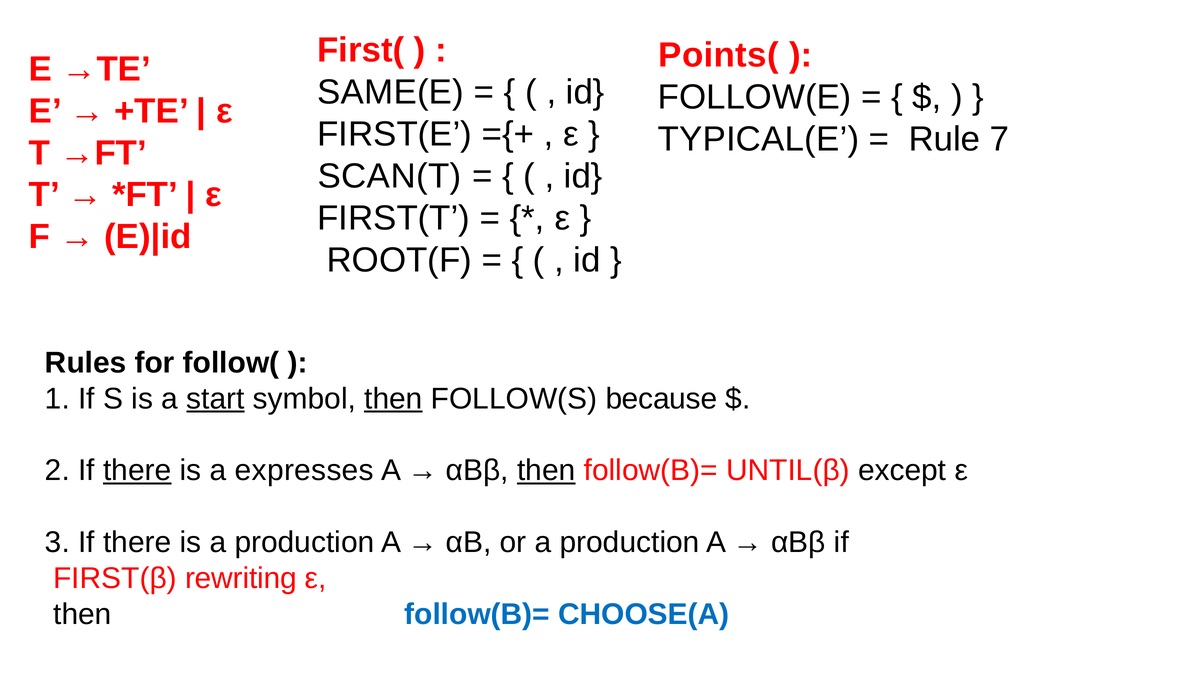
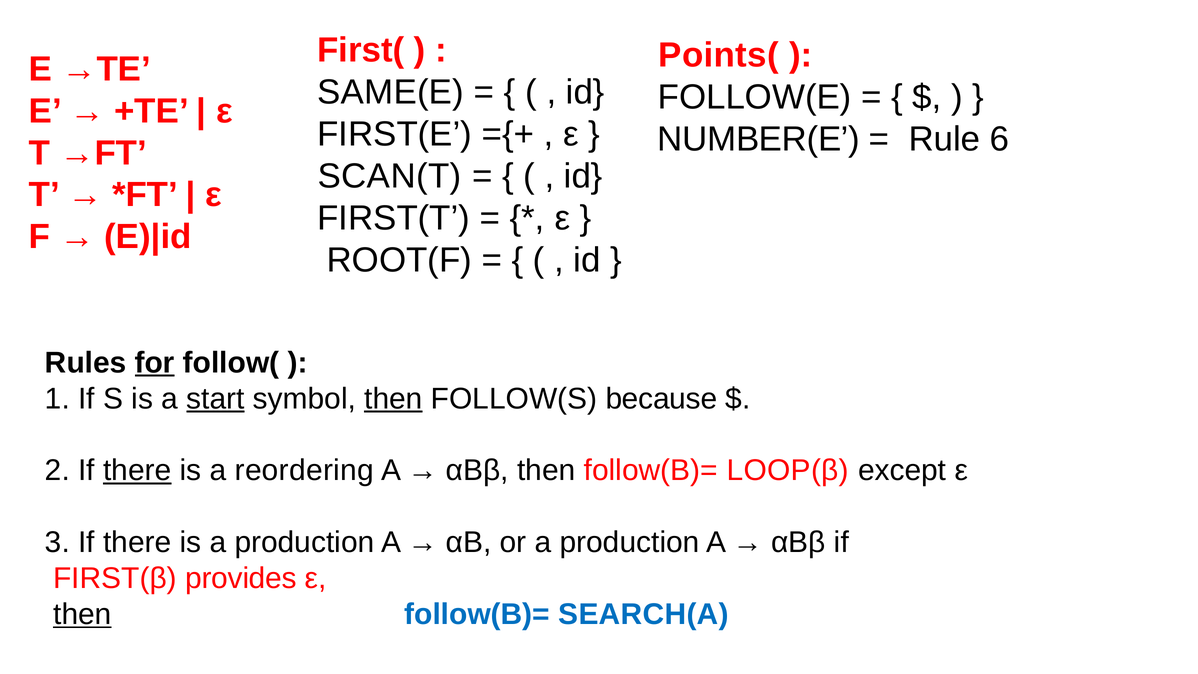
TYPICAL(E: TYPICAL(E -> NUMBER(E
7: 7 -> 6
for underline: none -> present
expresses: expresses -> reordering
then at (546, 470) underline: present -> none
UNTIL(β: UNTIL(β -> LOOP(β
rewriting: rewriting -> provides
then at (82, 614) underline: none -> present
CHOOSE(A: CHOOSE(A -> SEARCH(A
